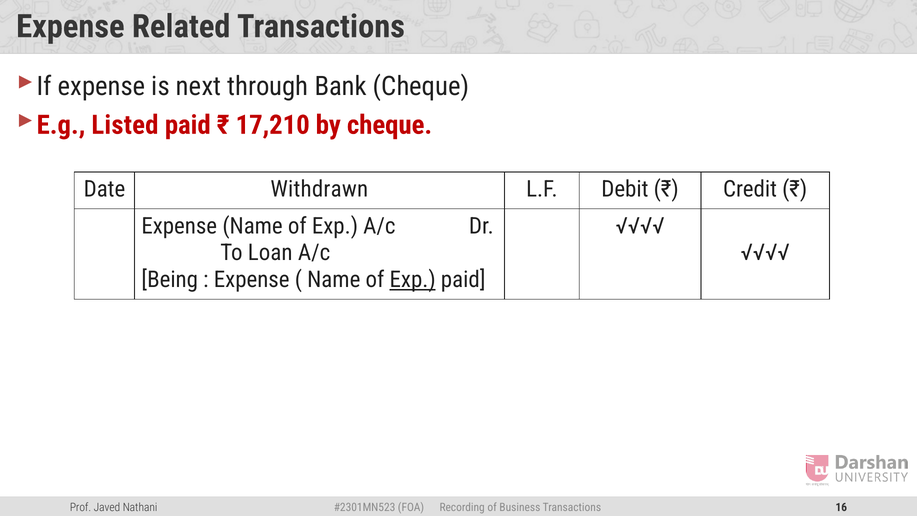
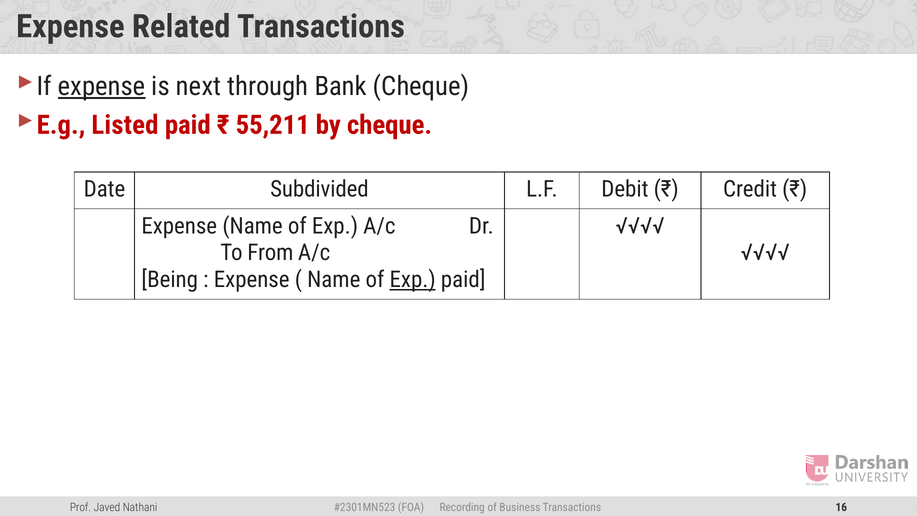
expense at (102, 86) underline: none -> present
17,210: 17,210 -> 55,211
Withdrawn: Withdrawn -> Subdivided
Loan: Loan -> From
